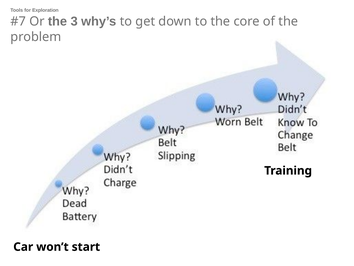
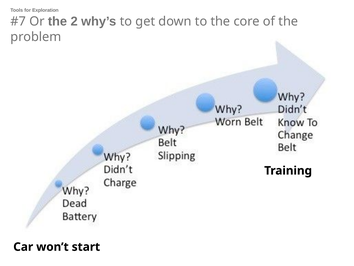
3: 3 -> 2
